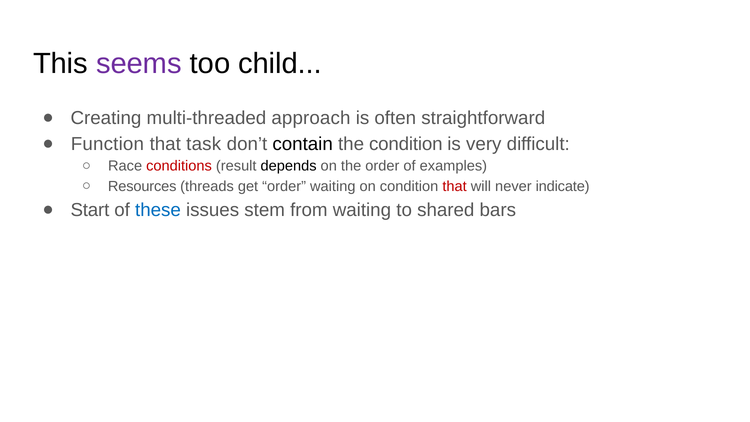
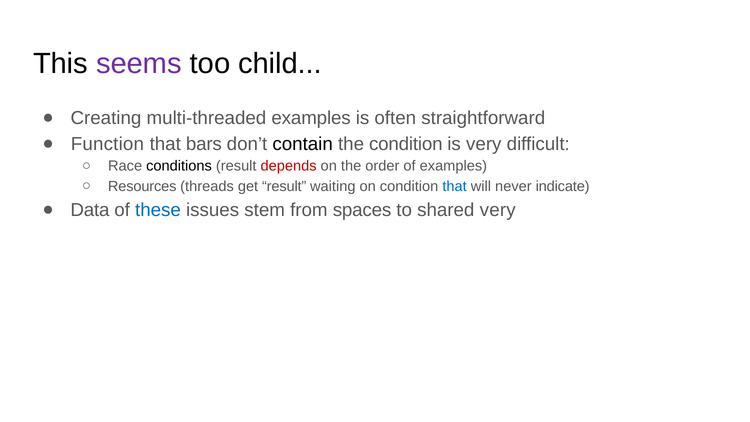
multi-threaded approach: approach -> examples
task: task -> bars
conditions colour: red -> black
depends colour: black -> red
get order: order -> result
that at (455, 186) colour: red -> blue
Start: Start -> Data
from waiting: waiting -> spaces
shared bars: bars -> very
